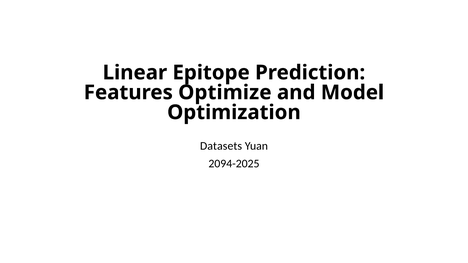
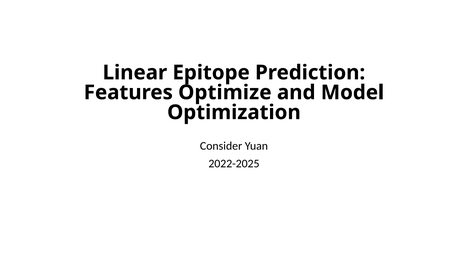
Datasets: Datasets -> Consider
2094-2025: 2094-2025 -> 2022-2025
